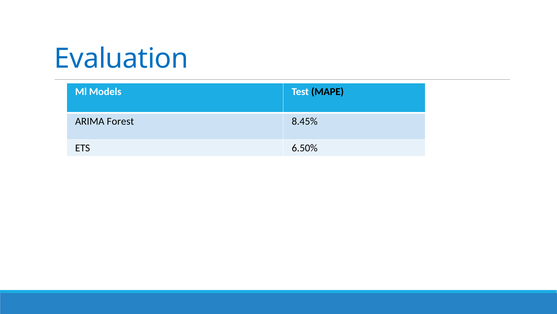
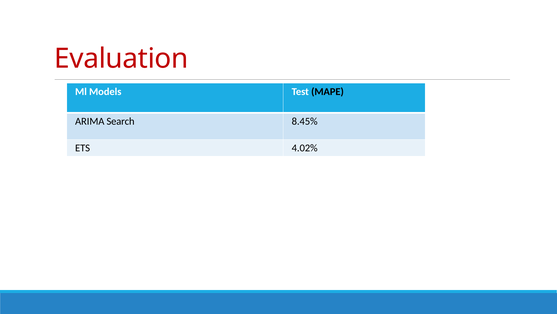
Evaluation colour: blue -> red
Forest: Forest -> Search
6.50%: 6.50% -> 4.02%
